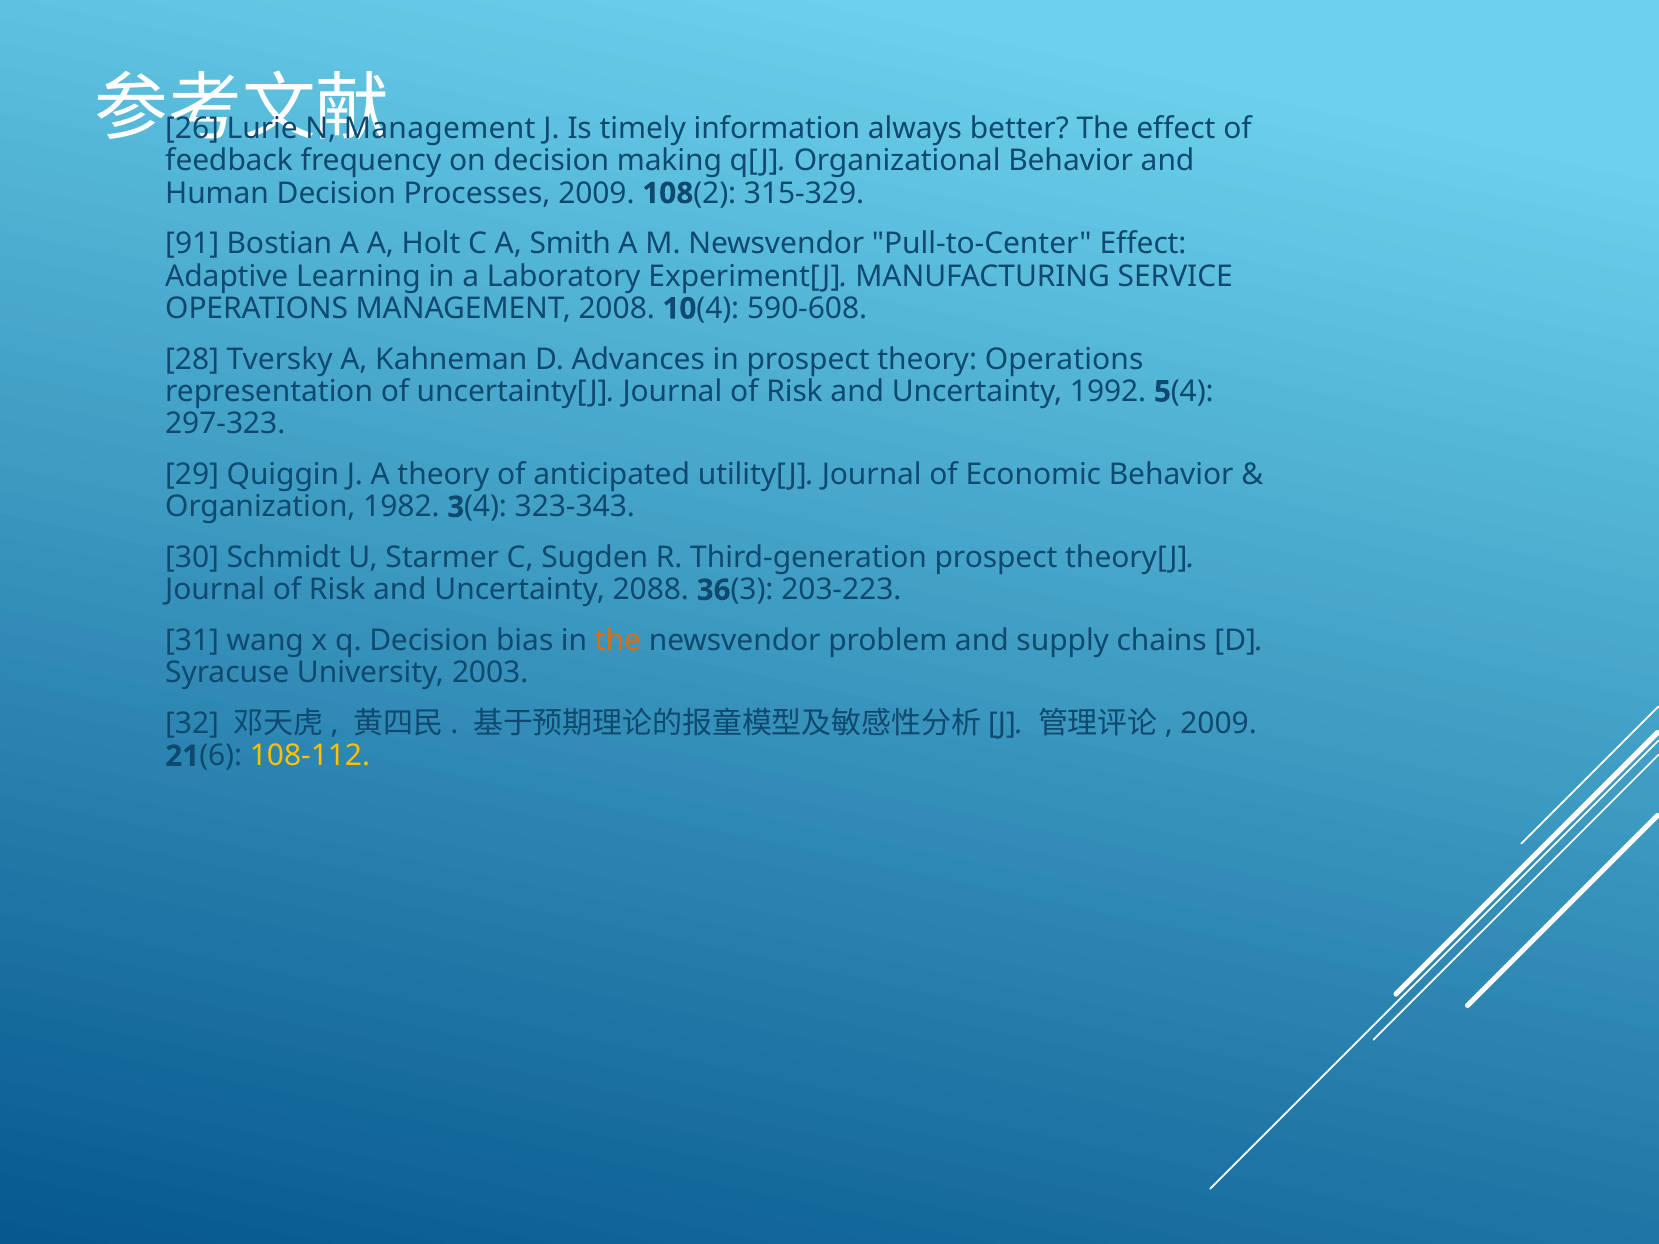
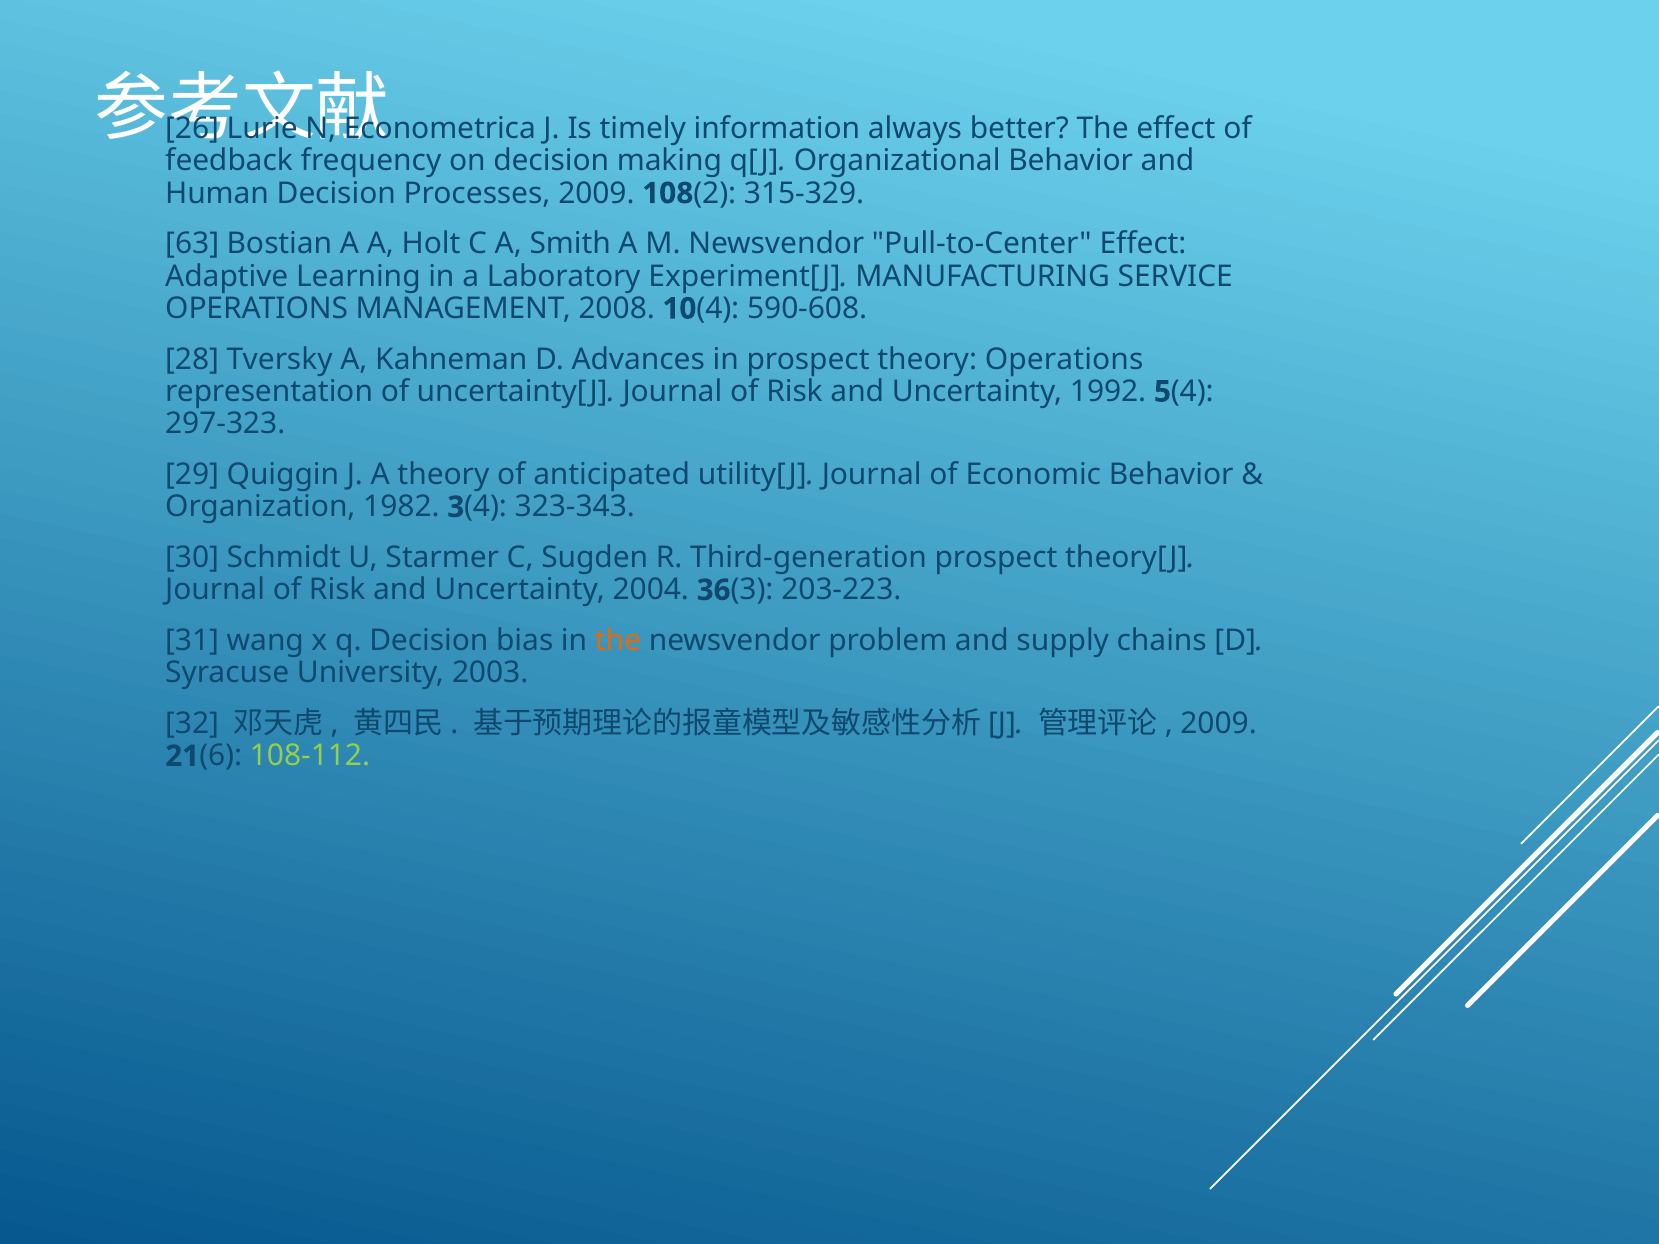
Management at (440, 129): Management -> Econometrica
91: 91 -> 63
2088: 2088 -> 2004
108-112 colour: yellow -> light green
